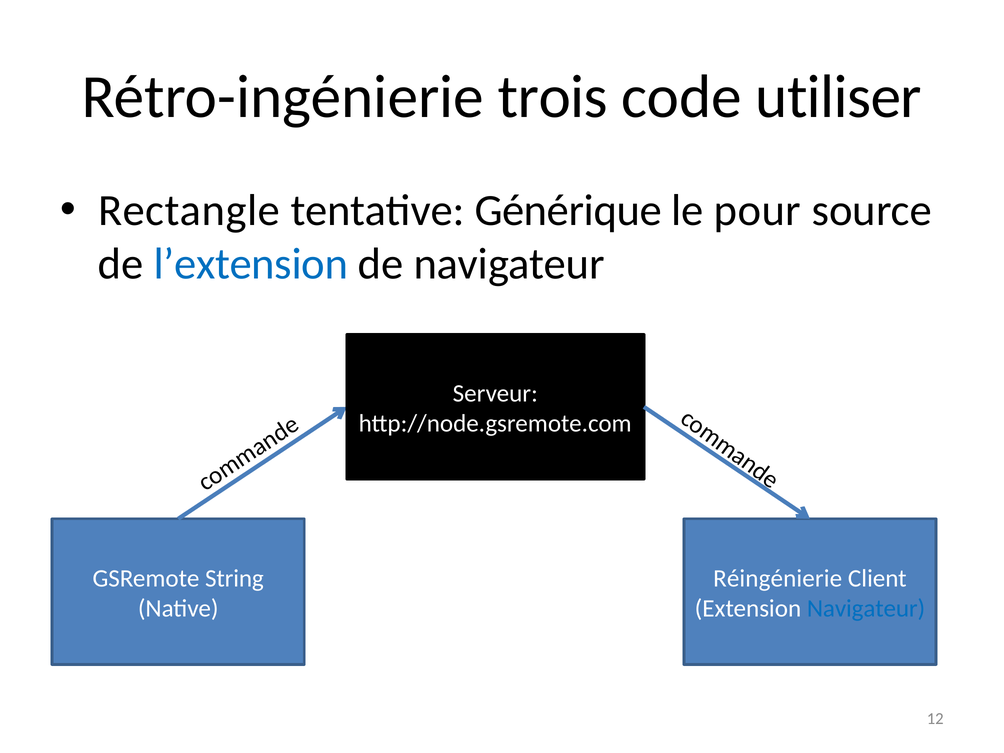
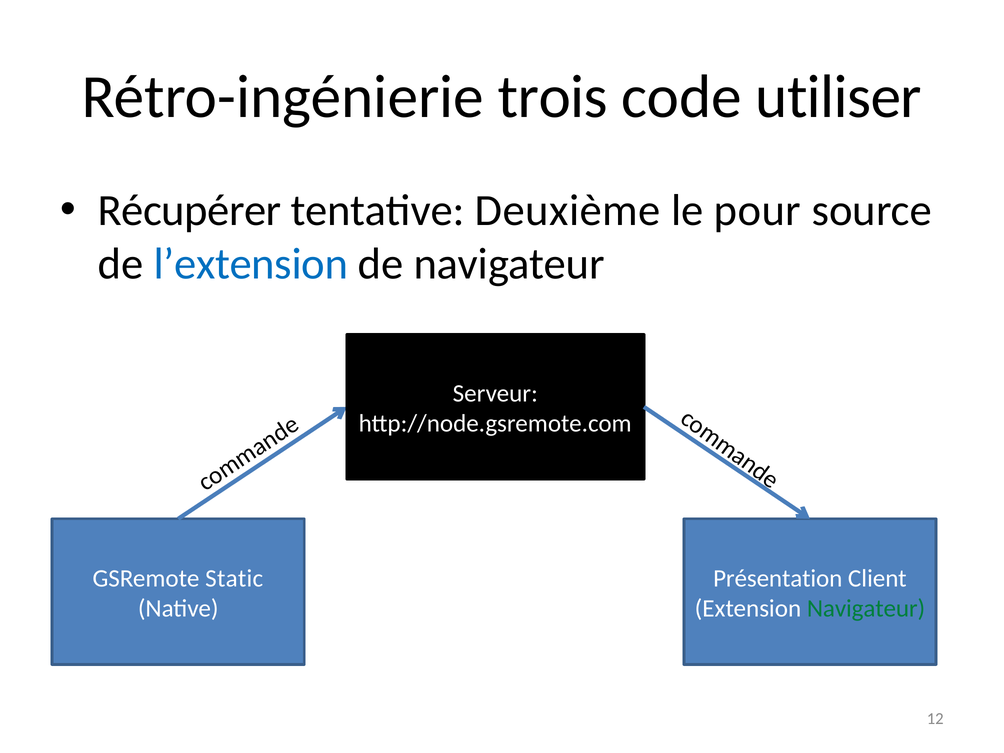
Rectangle: Rectangle -> Récupérer
Générique: Générique -> Deuxième
String: String -> Static
Réingénierie: Réingénierie -> Présentation
Navigateur at (866, 608) colour: blue -> green
